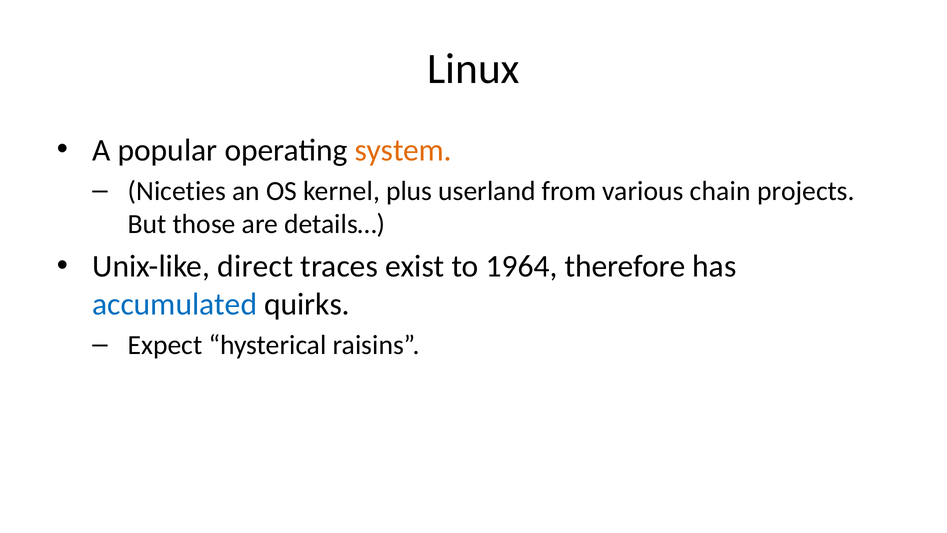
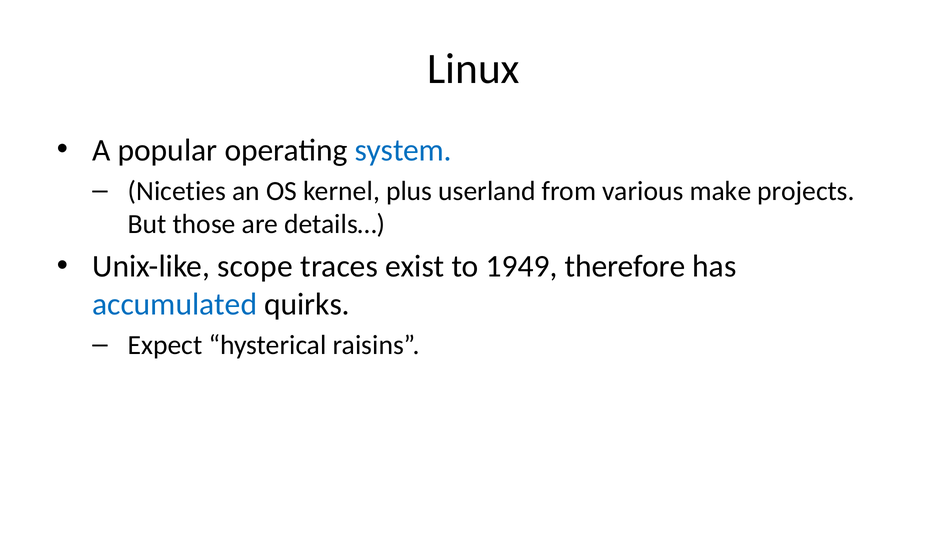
system colour: orange -> blue
chain: chain -> make
direct: direct -> scope
1964: 1964 -> 1949
